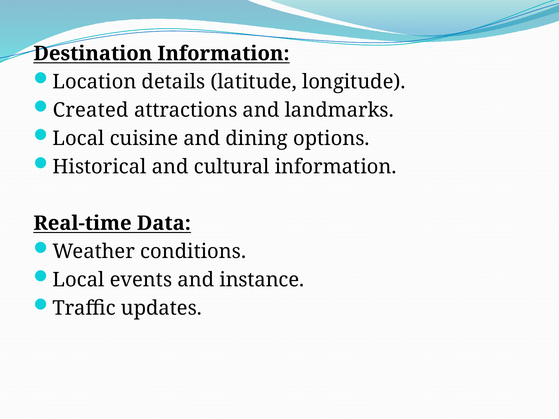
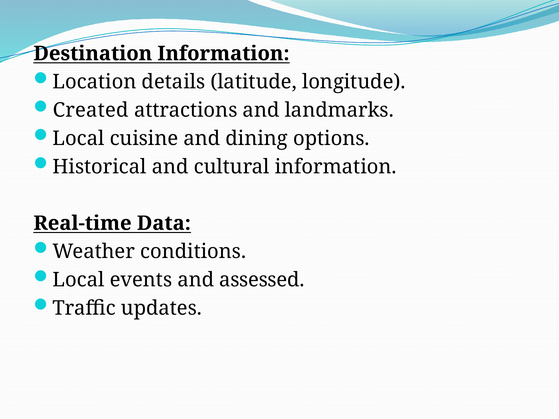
instance: instance -> assessed
